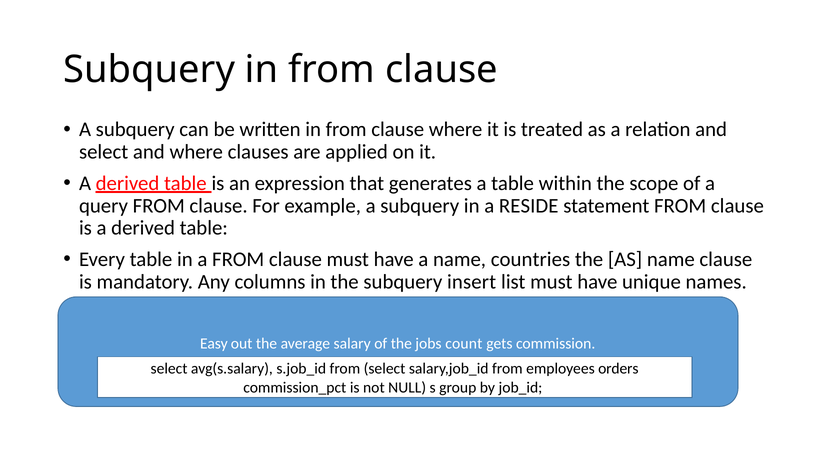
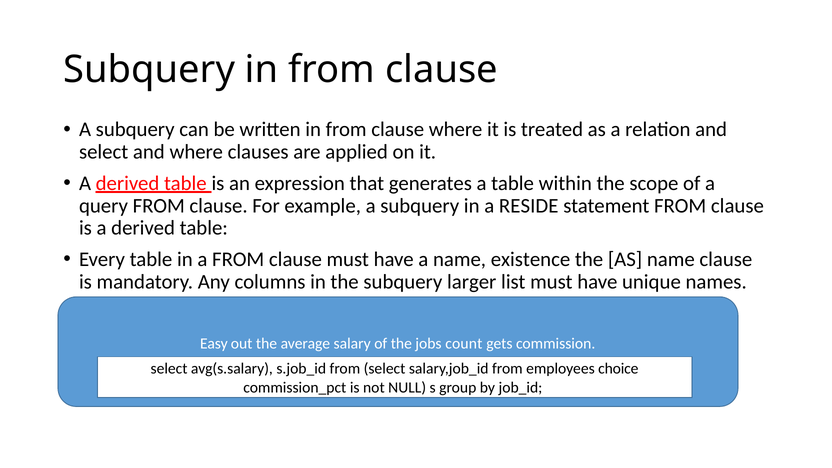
countries: countries -> existence
insert: insert -> larger
orders: orders -> choice
